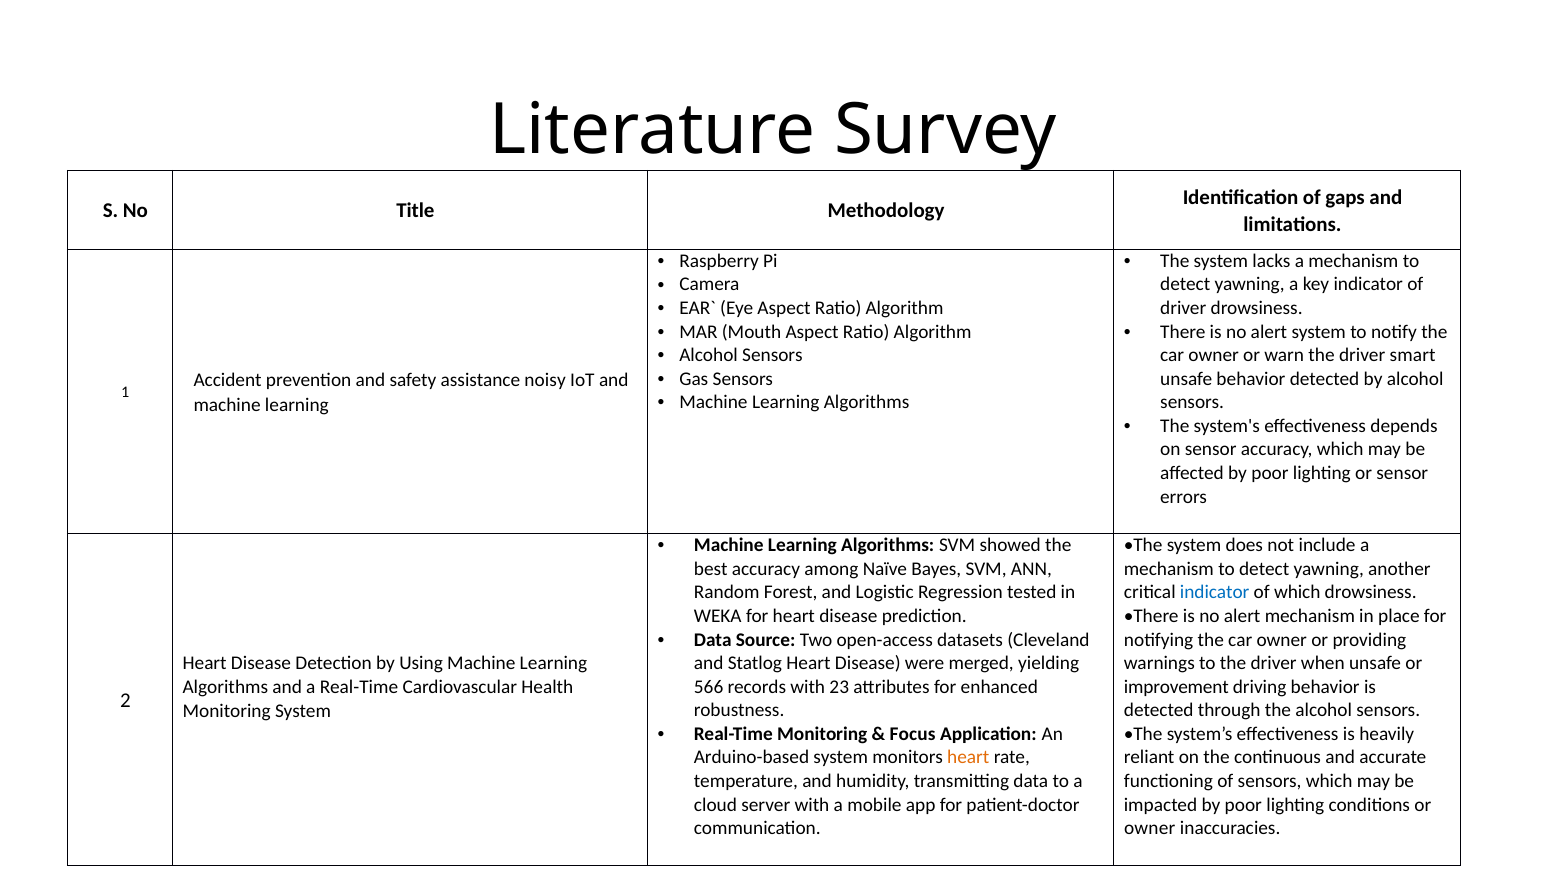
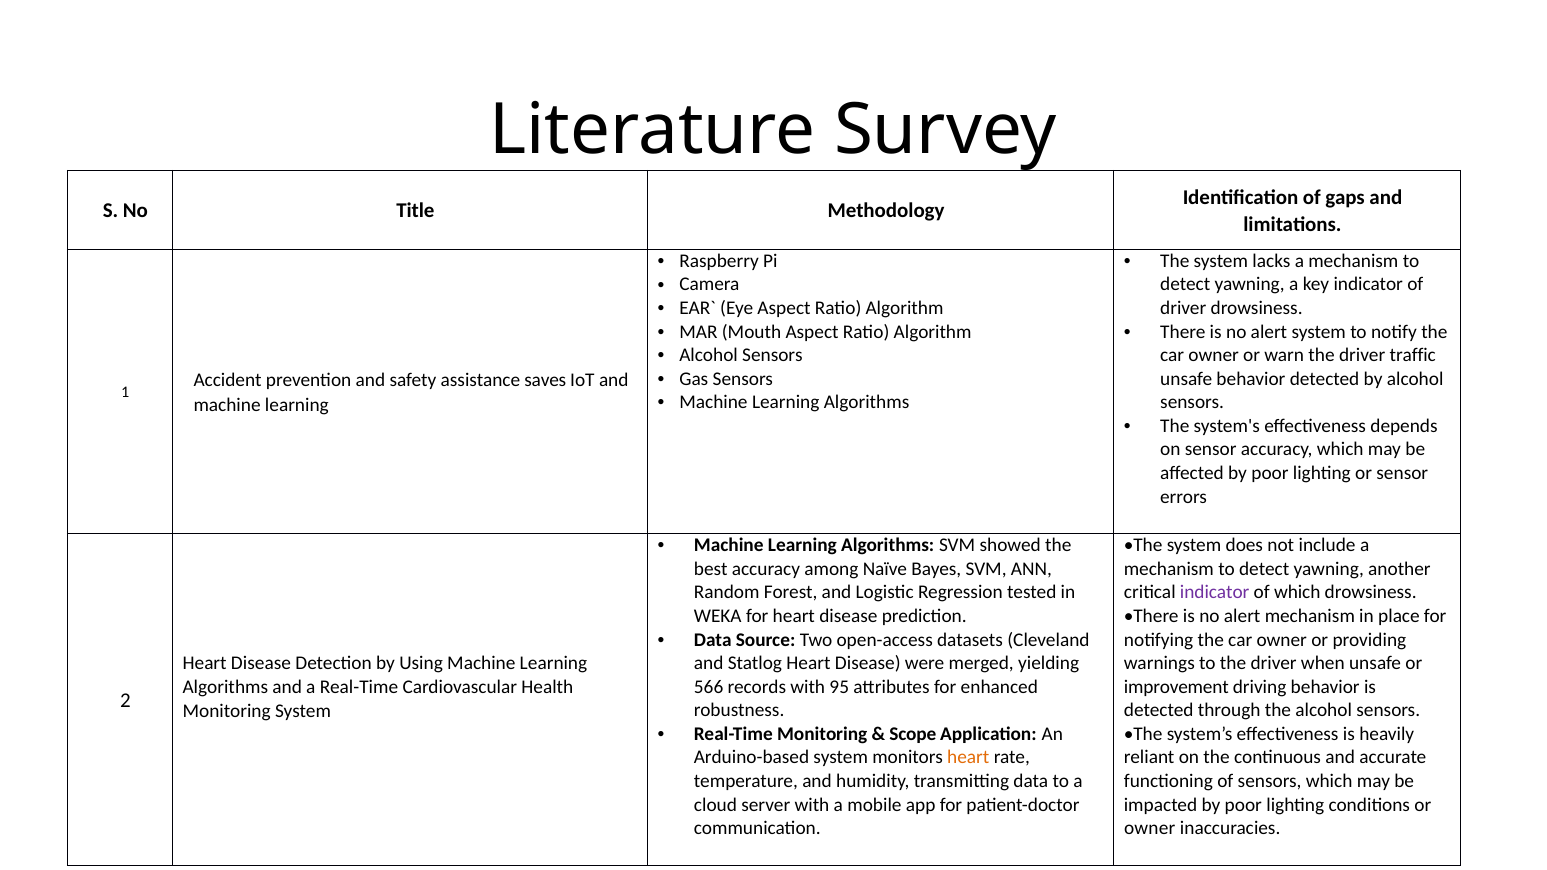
smart: smart -> traffic
noisy: noisy -> saves
indicator at (1215, 593) colour: blue -> purple
23: 23 -> 95
Focus: Focus -> Scope
